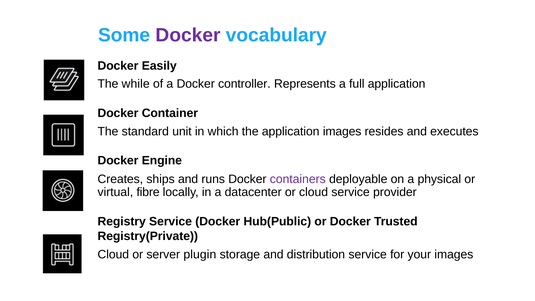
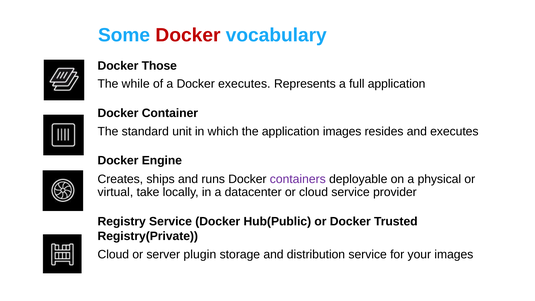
Docker at (188, 35) colour: purple -> red
Easily: Easily -> Those
Docker controller: controller -> executes
fibre: fibre -> take
